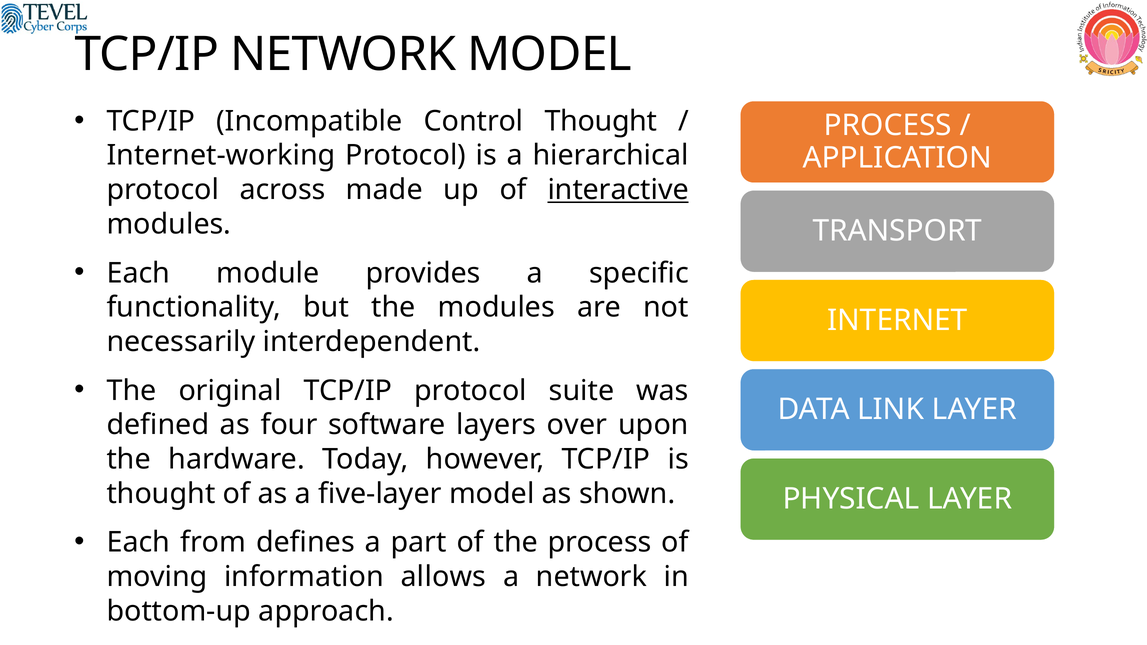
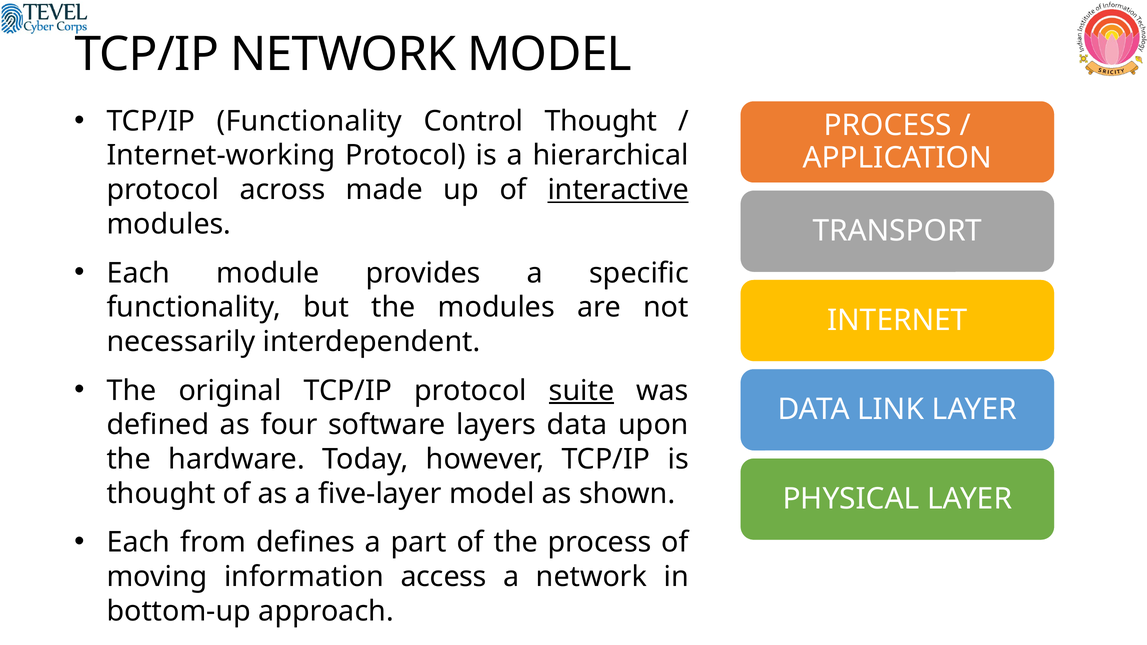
TCP/IP Incompatible: Incompatible -> Functionality
suite underline: none -> present
layers over: over -> data
allows: allows -> access
